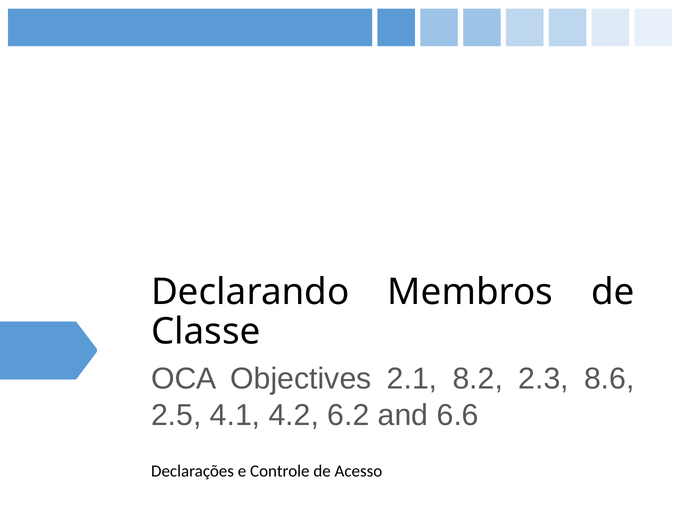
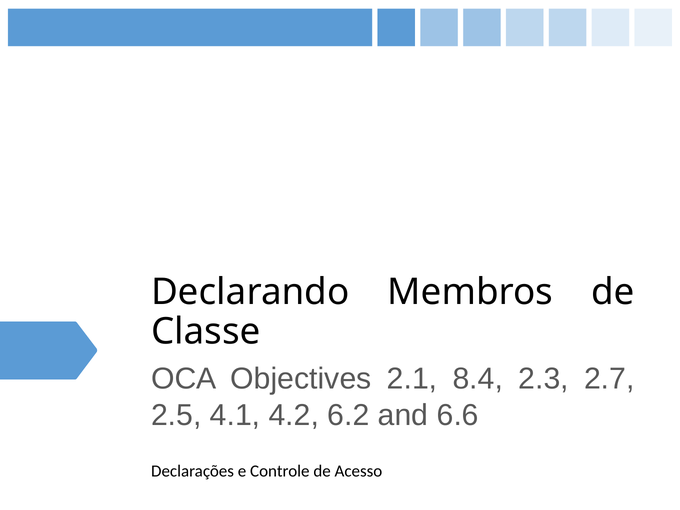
8.2: 8.2 -> 8.4
8.6: 8.6 -> 2.7
